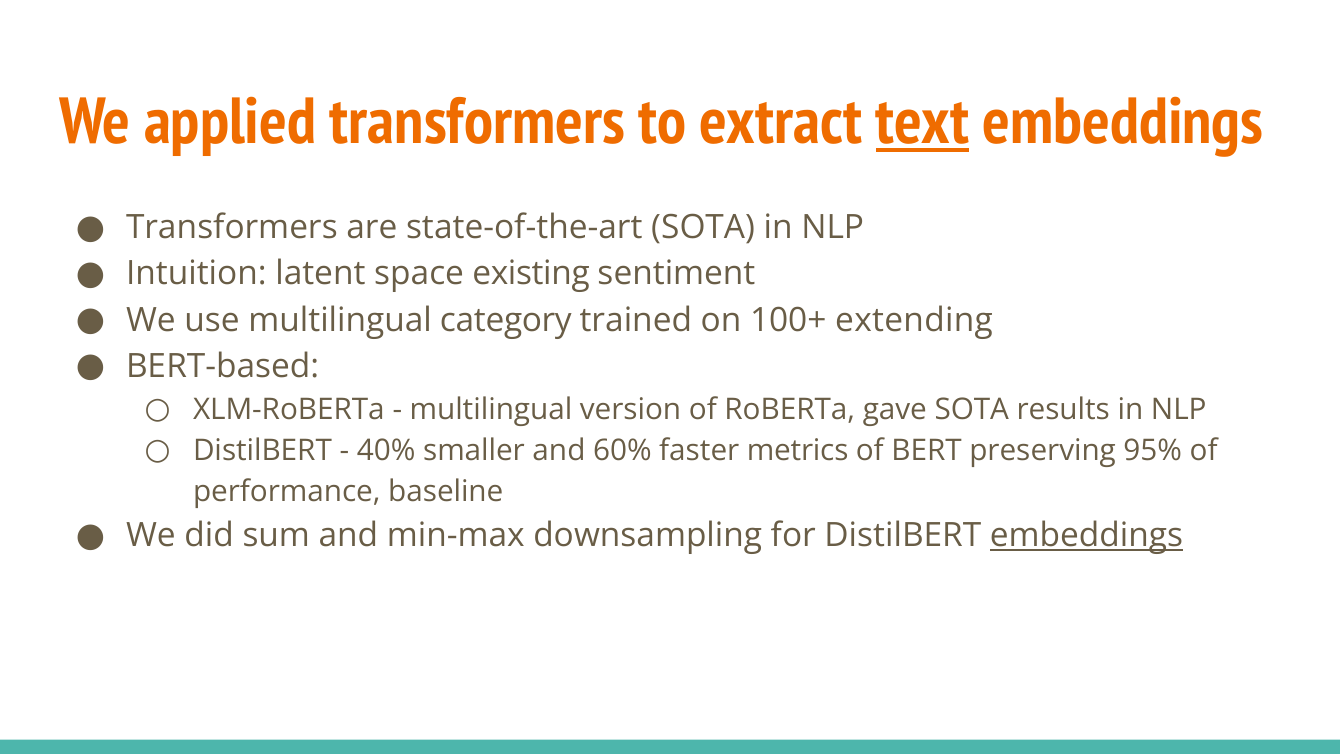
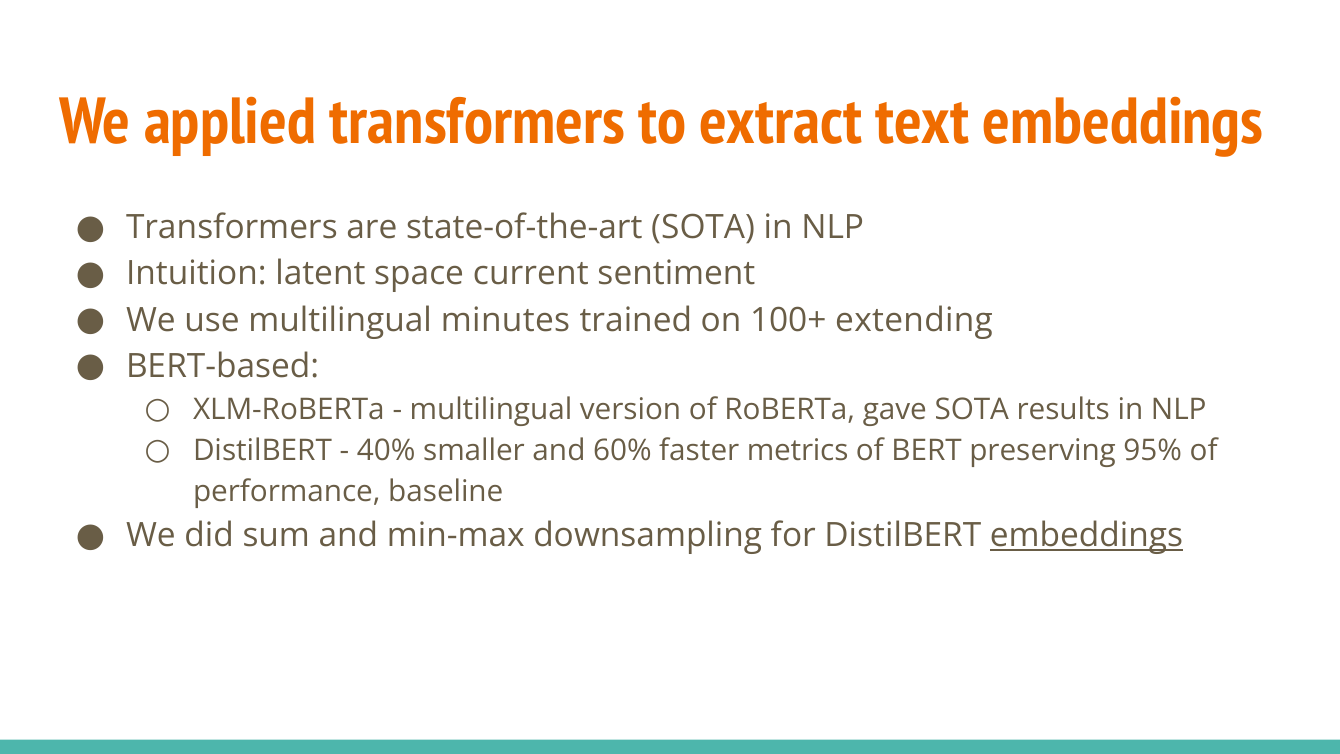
text underline: present -> none
existing: existing -> current
category: category -> minutes
